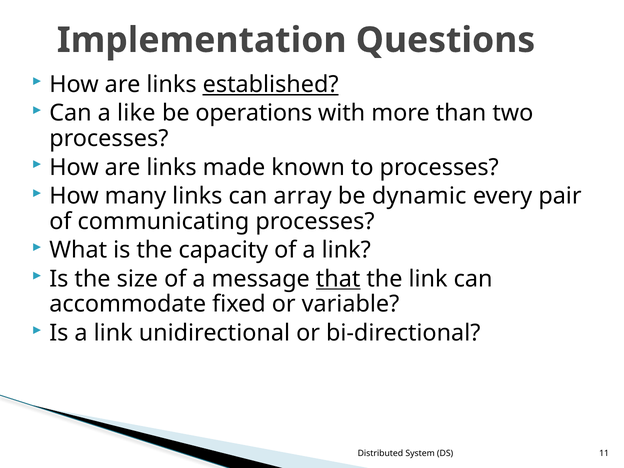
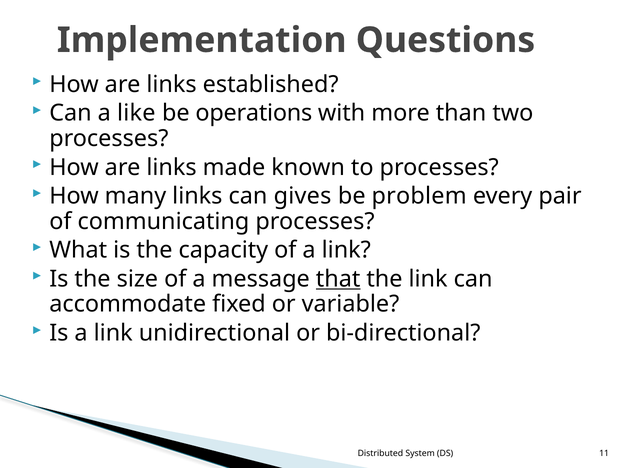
established underline: present -> none
array: array -> gives
dynamic: dynamic -> problem
